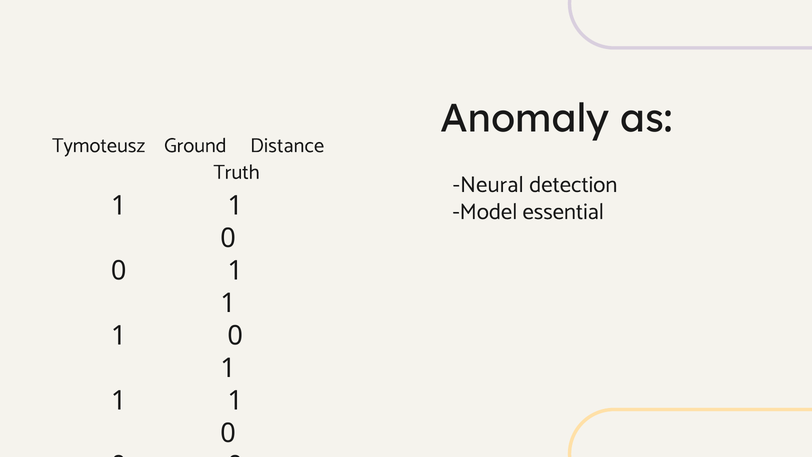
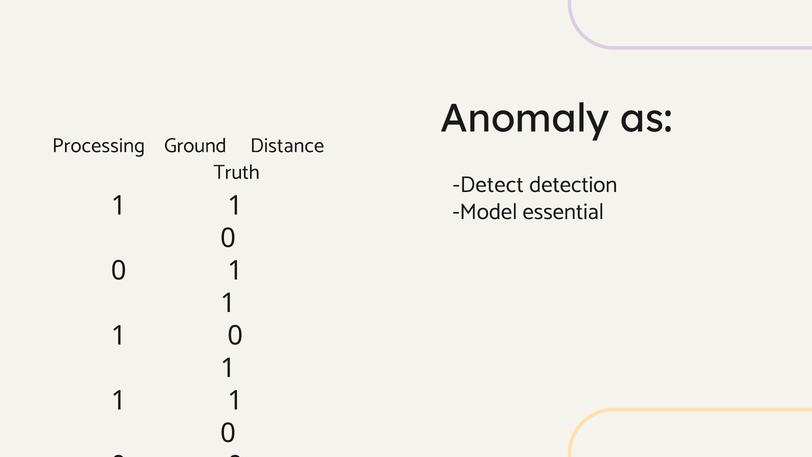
Tymoteusz: Tymoteusz -> Processing
Neural: Neural -> Detect
